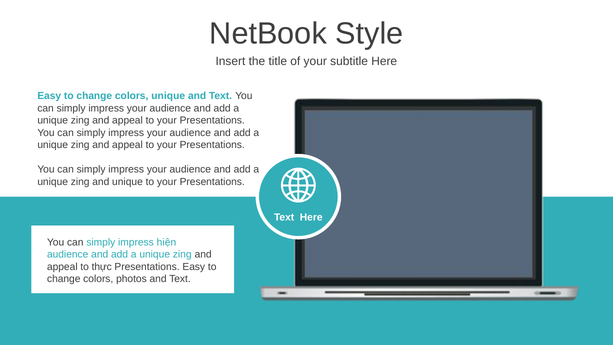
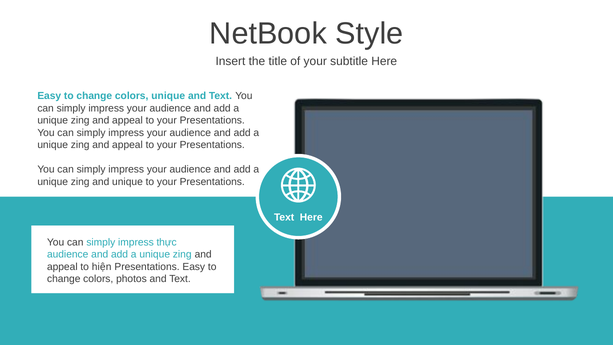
hiện: hiện -> thực
thực: thực -> hiện
